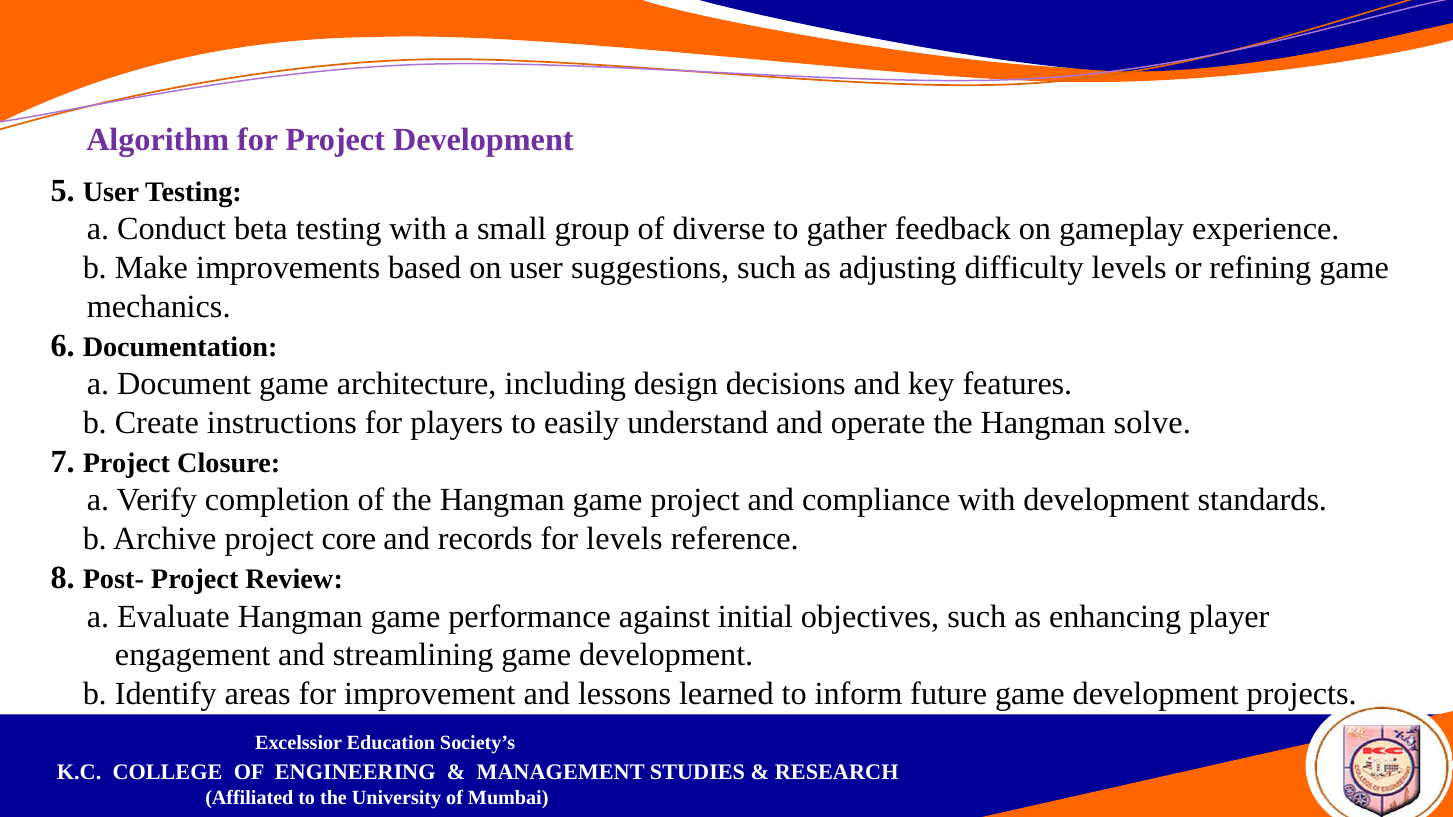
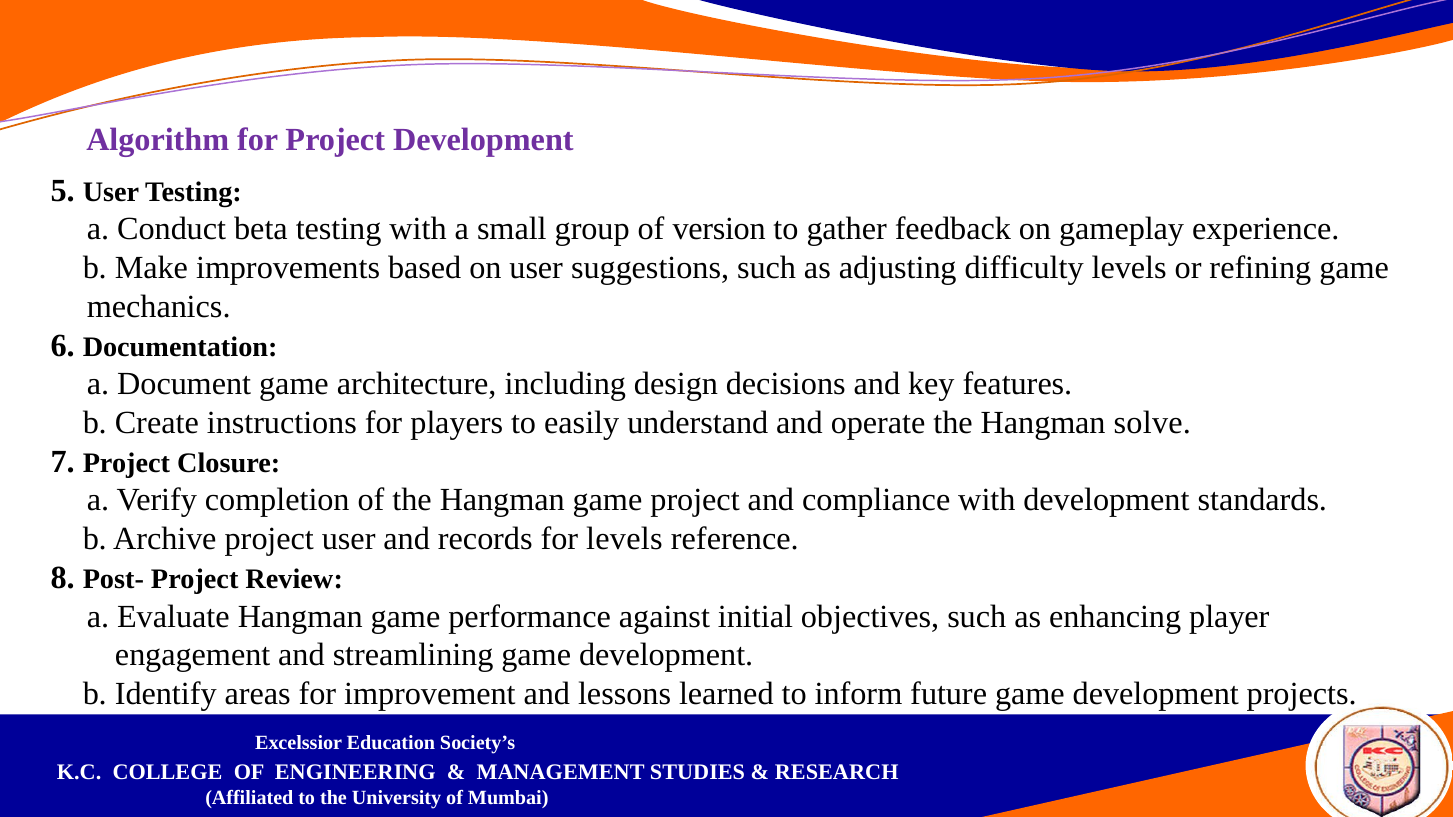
diverse: diverse -> version
project core: core -> user
